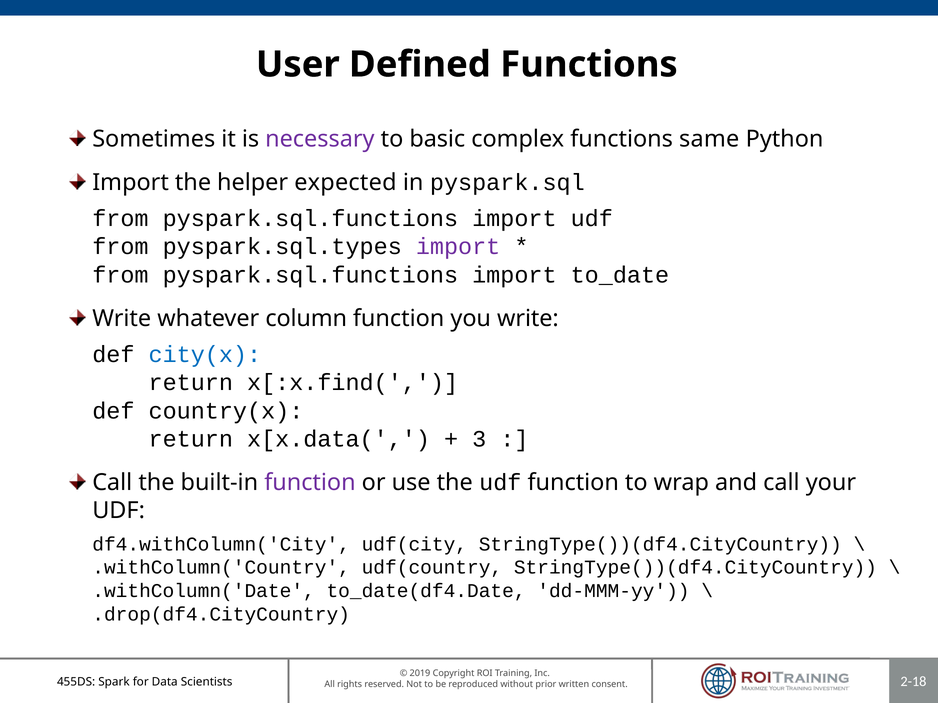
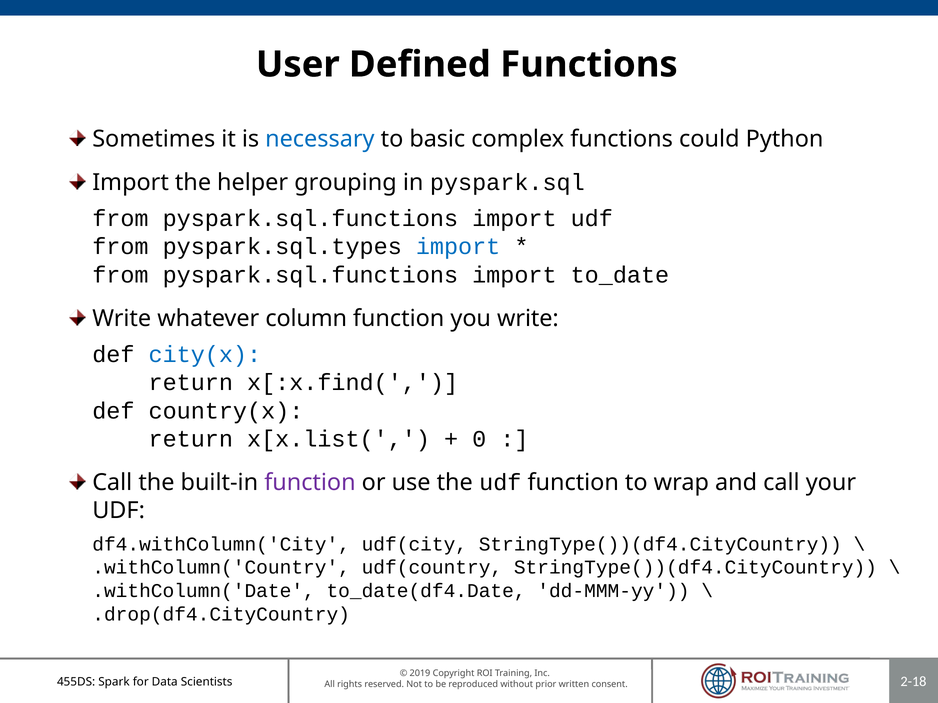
necessary colour: purple -> blue
same: same -> could
expected: expected -> grouping
import at (458, 247) colour: purple -> blue
x[x.data(: x[x.data( -> x[x.list(
3: 3 -> 0
